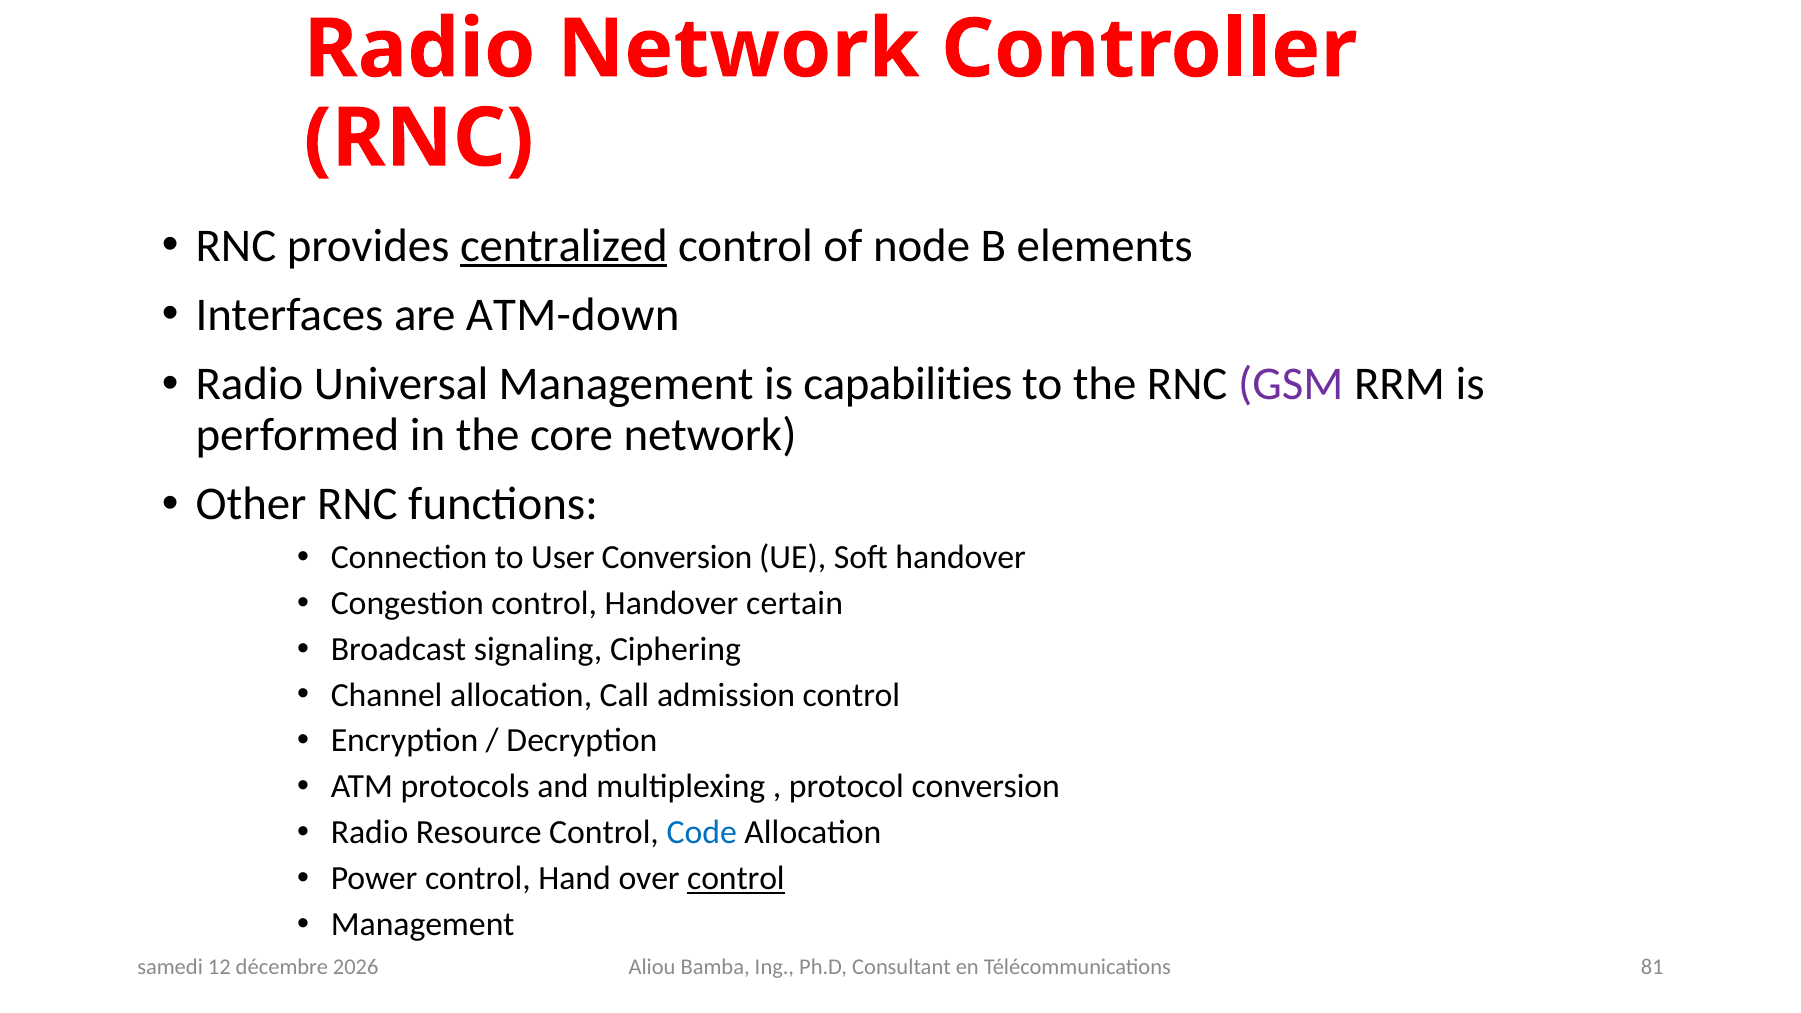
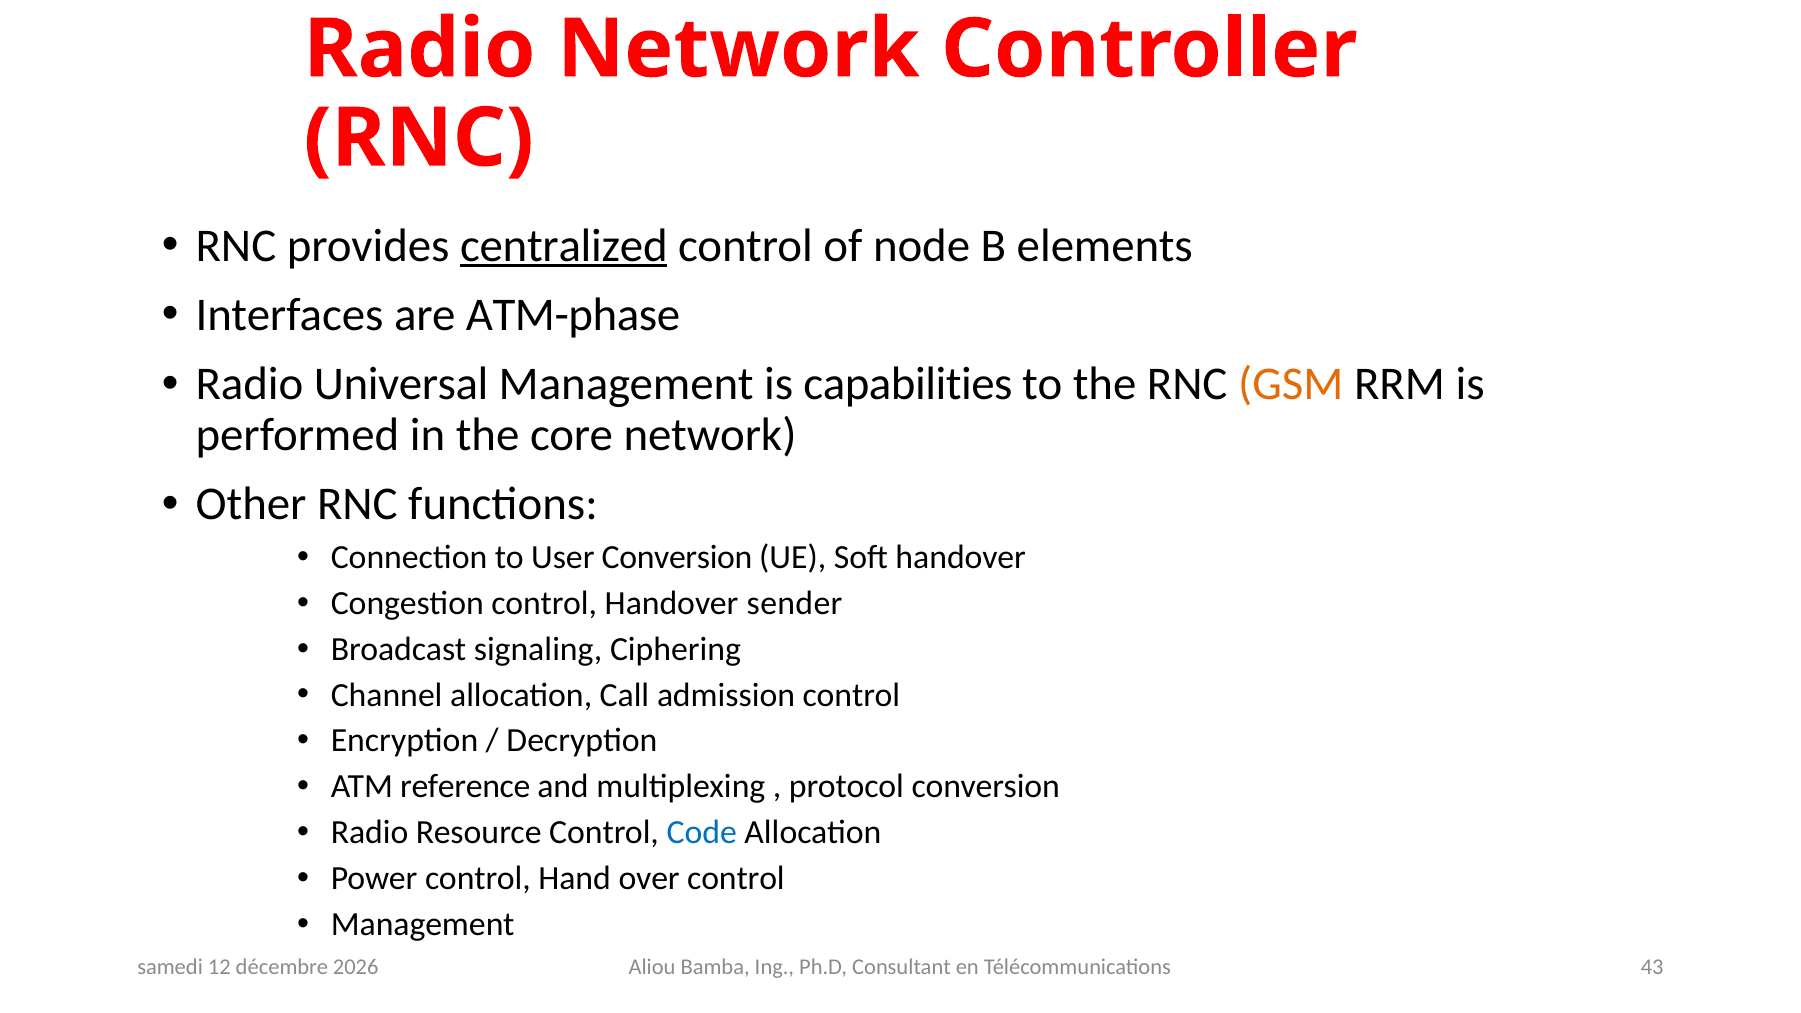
ATM-down: ATM-down -> ATM-phase
GSM colour: purple -> orange
certain: certain -> sender
protocols: protocols -> reference
control at (736, 878) underline: present -> none
81: 81 -> 43
